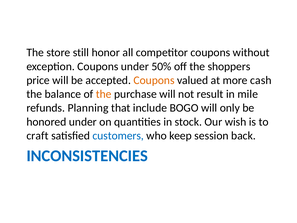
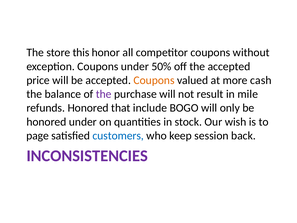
still: still -> this
the shoppers: shoppers -> accepted
the at (104, 94) colour: orange -> purple
refunds Planning: Planning -> Honored
craft: craft -> page
INCONSISTENCIES colour: blue -> purple
